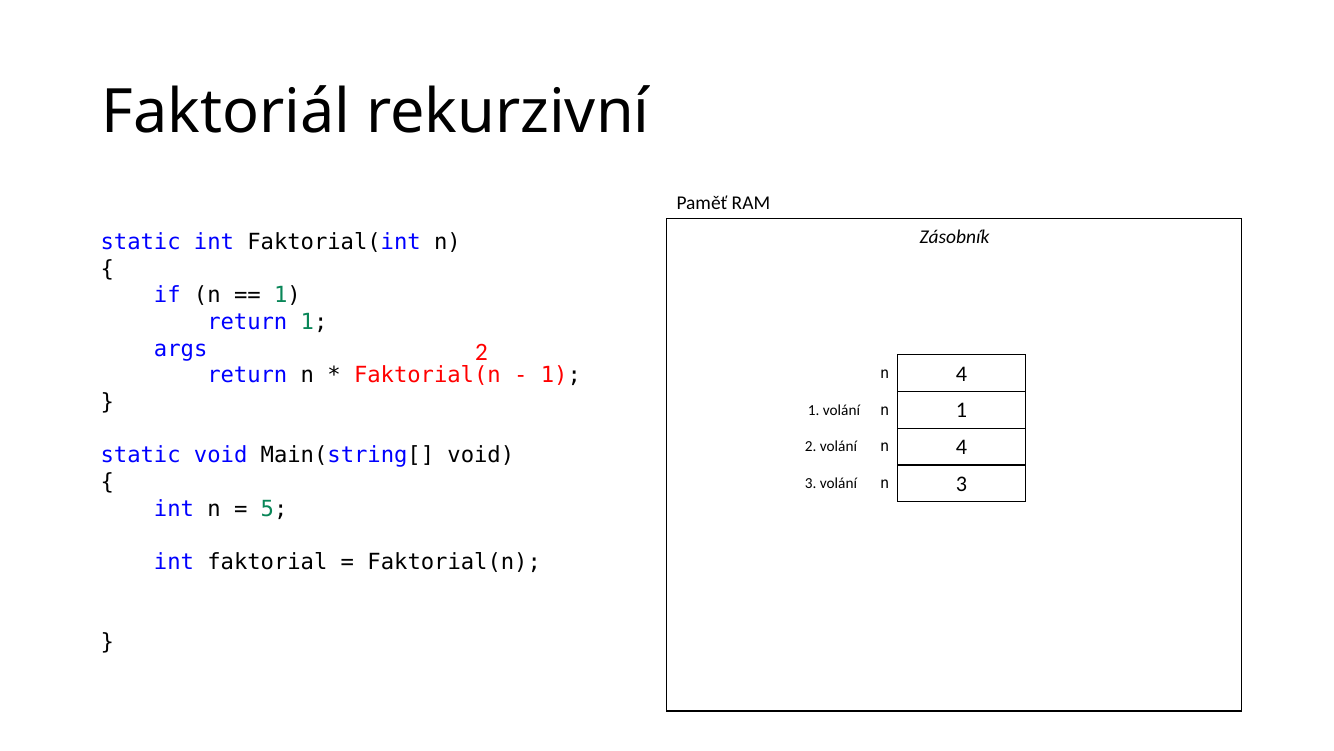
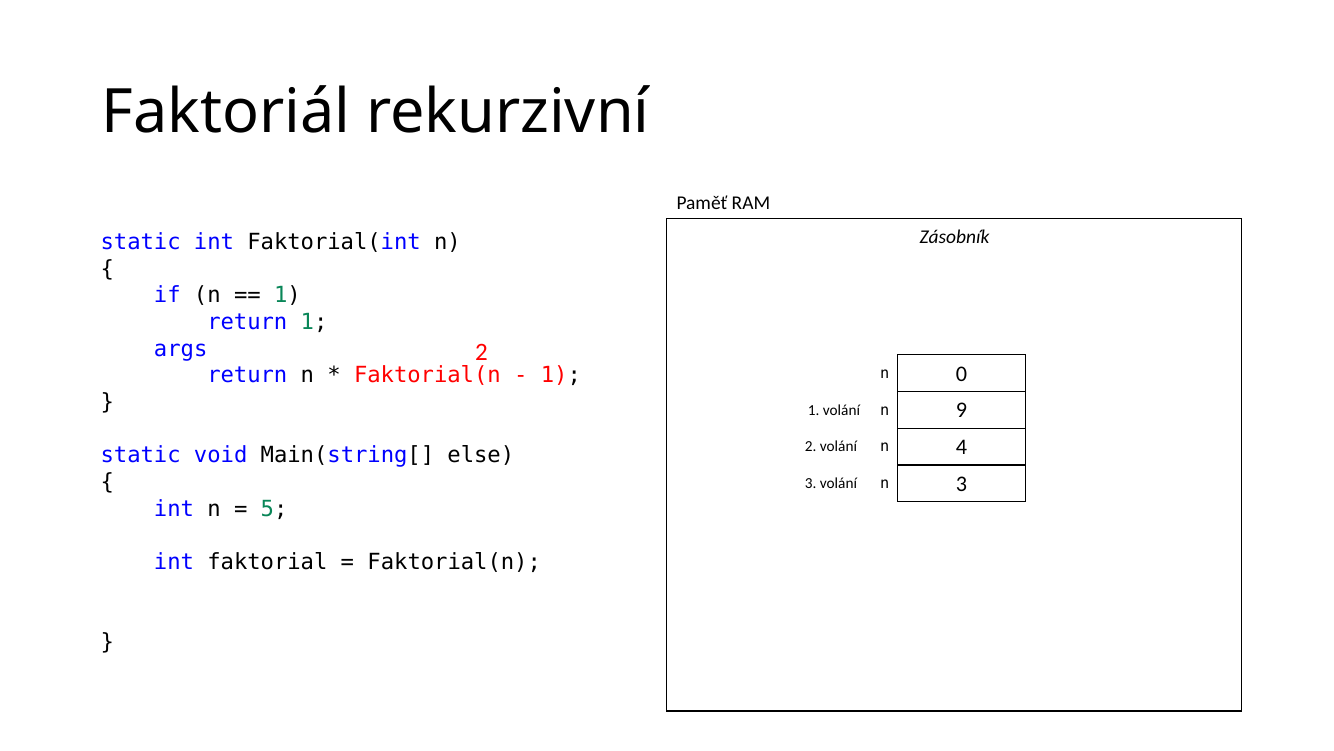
4 at (961, 373): 4 -> 0
n 1: 1 -> 9
Main(string[ void: void -> else
